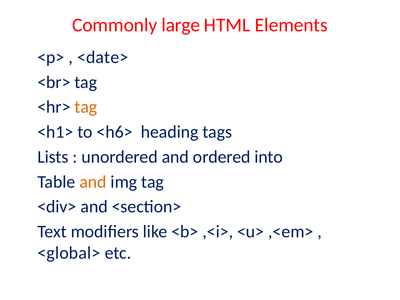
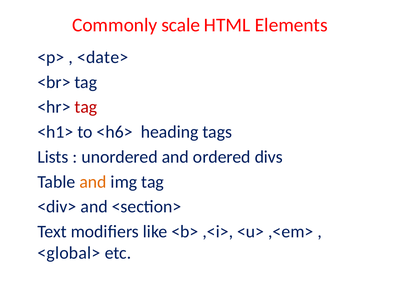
large: large -> scale
tag at (86, 107) colour: orange -> red
into: into -> divs
